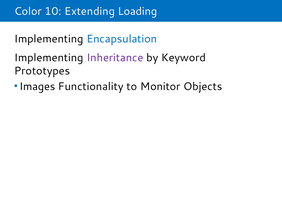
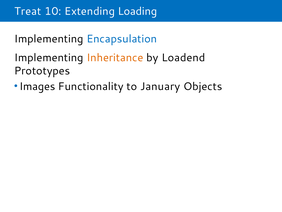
Color: Color -> Treat
Inheritance colour: purple -> orange
Keyword: Keyword -> Loadend
Monitor: Monitor -> January
